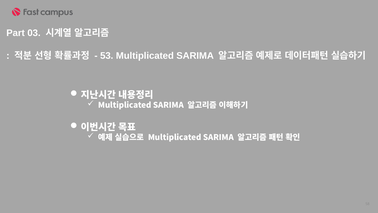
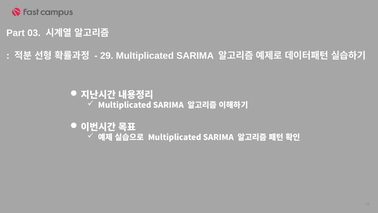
53: 53 -> 29
